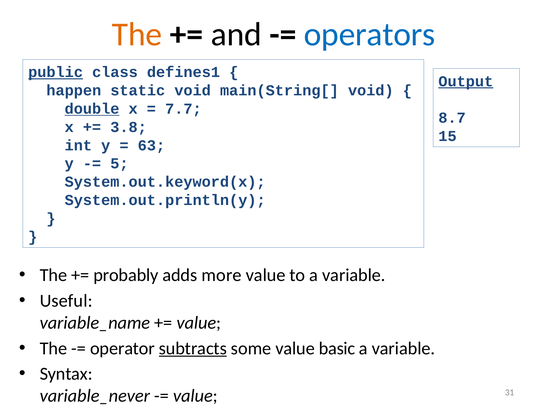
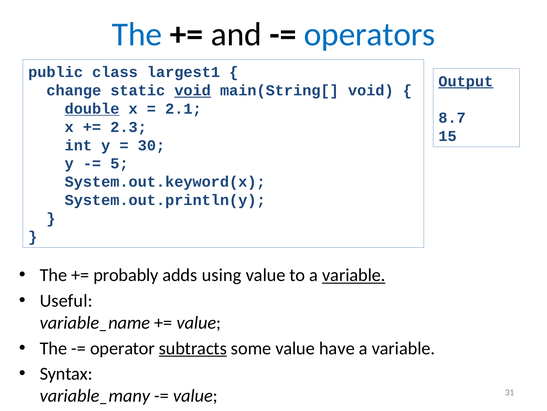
The at (137, 34) colour: orange -> blue
public underline: present -> none
defines1: defines1 -> largest1
happen: happen -> change
void at (193, 90) underline: none -> present
7.7: 7.7 -> 2.1
3.8: 3.8 -> 2.3
63: 63 -> 30
more: more -> using
variable at (354, 275) underline: none -> present
basic: basic -> have
variable_never: variable_never -> variable_many
